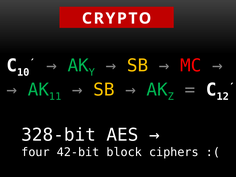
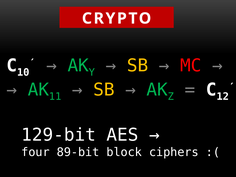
328-bit: 328-bit -> 129-bit
42-bit: 42-bit -> 89-bit
